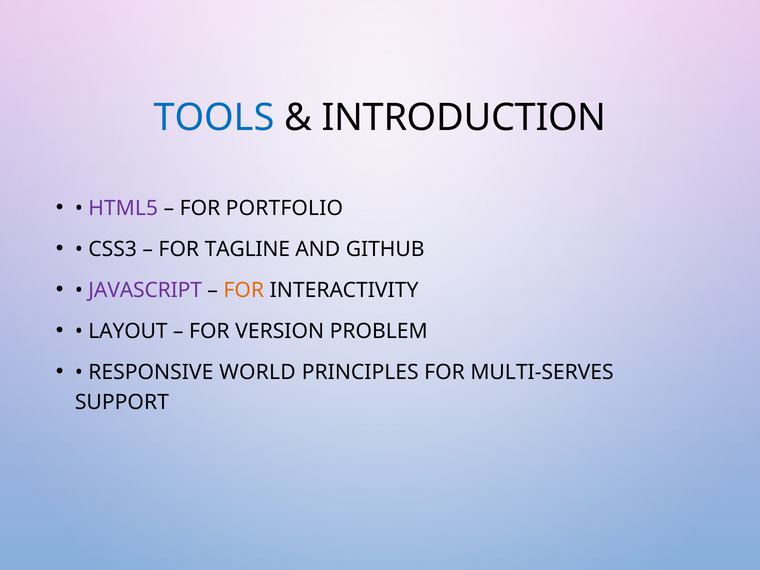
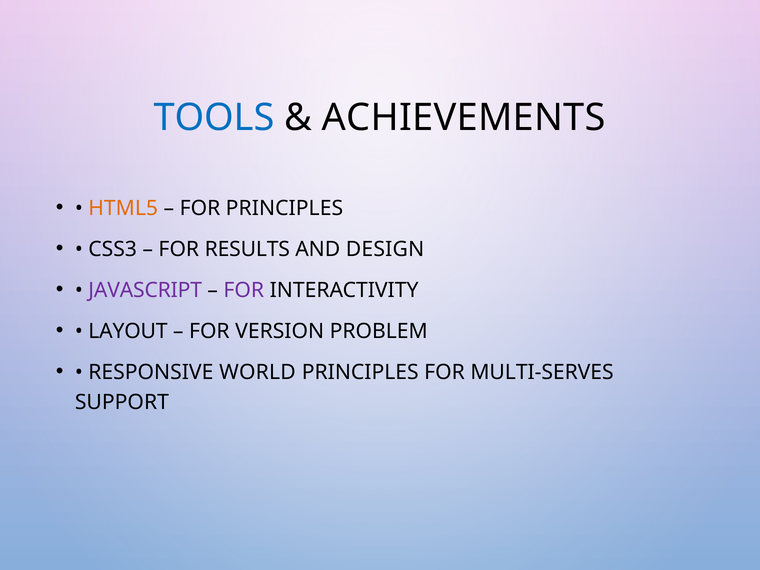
INTRODUCTION: INTRODUCTION -> ACHIEVEMENTS
HTML5 colour: purple -> orange
FOR PORTFOLIO: PORTFOLIO -> PRINCIPLES
TAGLINE: TAGLINE -> RESULTS
GITHUB: GITHUB -> DESIGN
FOR at (244, 290) colour: orange -> purple
